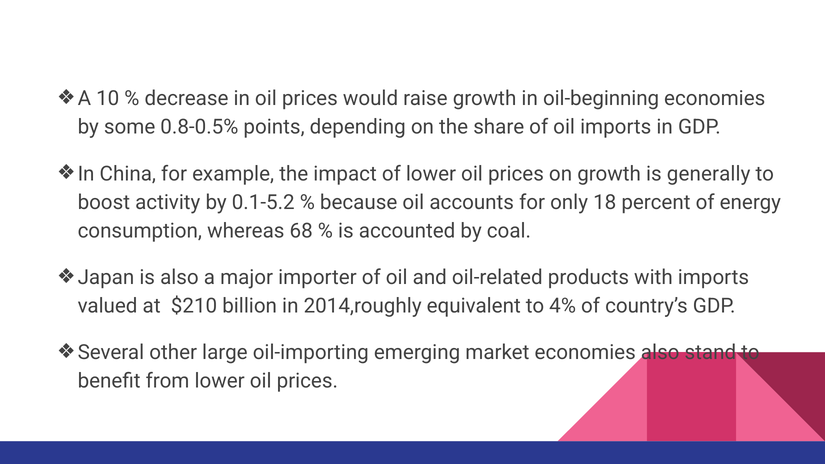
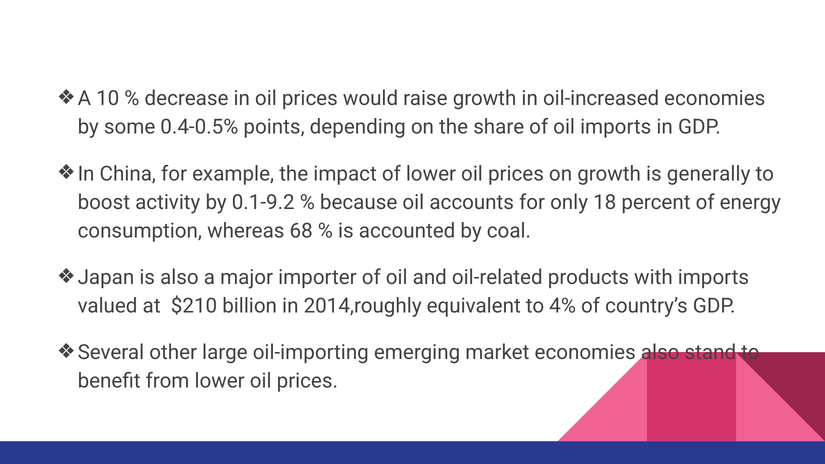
oil-beginning: oil-beginning -> oil-increased
0.8-0.5%: 0.8-0.5% -> 0.4-0.5%
0.1-5.2: 0.1-5.2 -> 0.1-9.2
